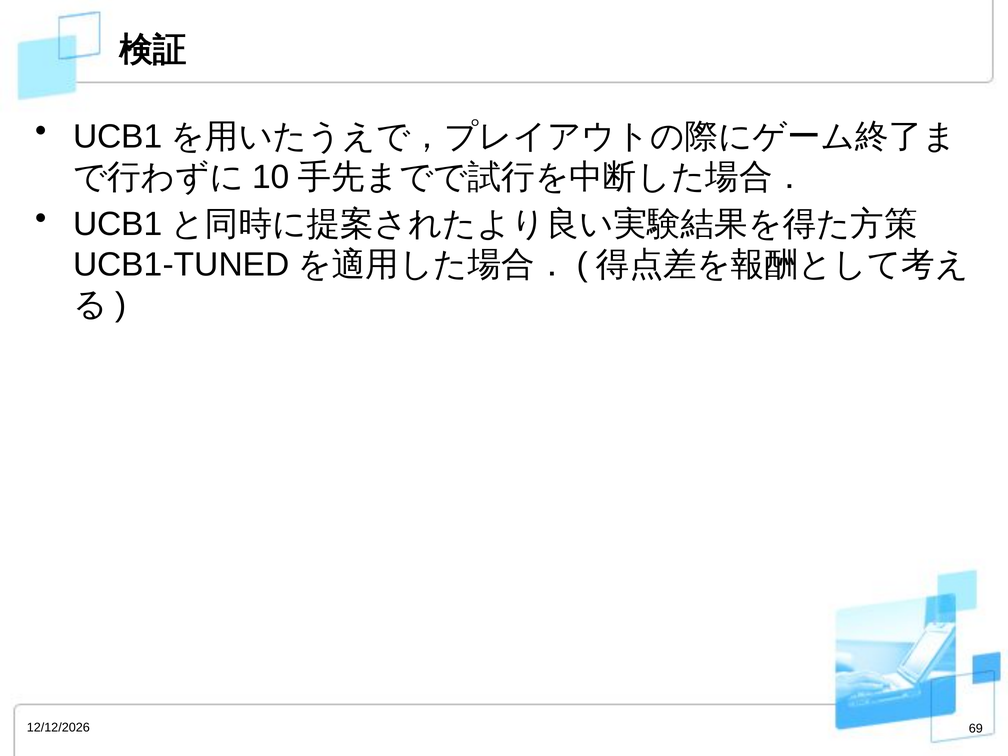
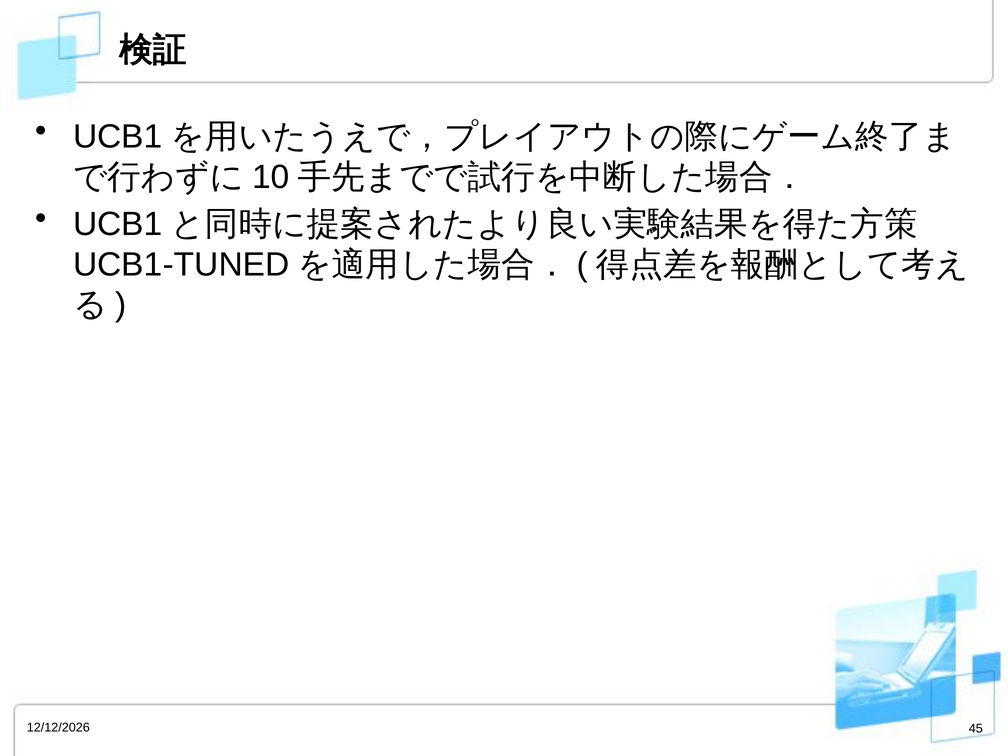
69: 69 -> 45
